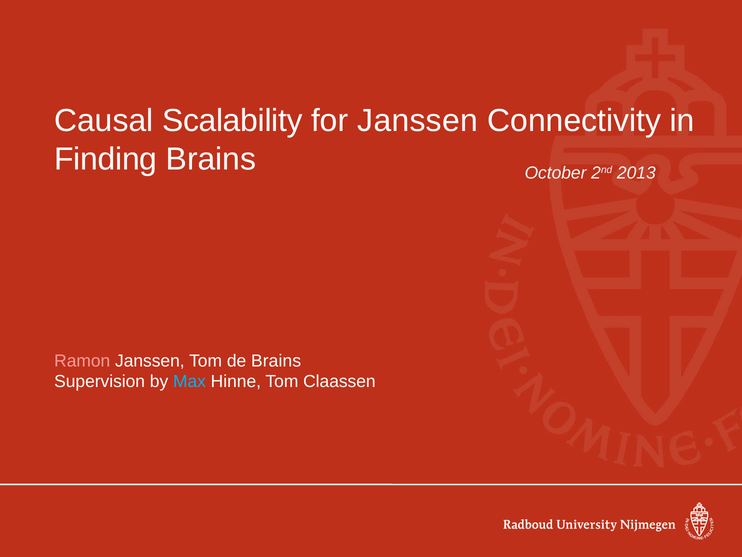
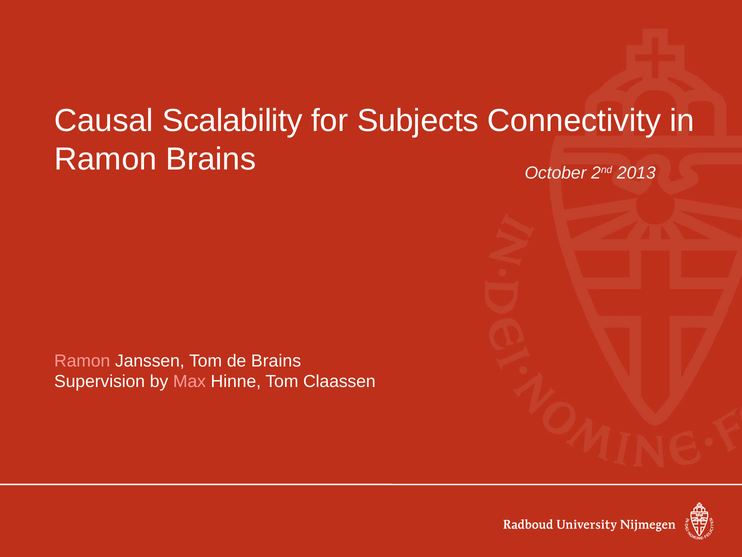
for Janssen: Janssen -> Subjects
Finding at (106, 159): Finding -> Ramon
Max colour: light blue -> pink
